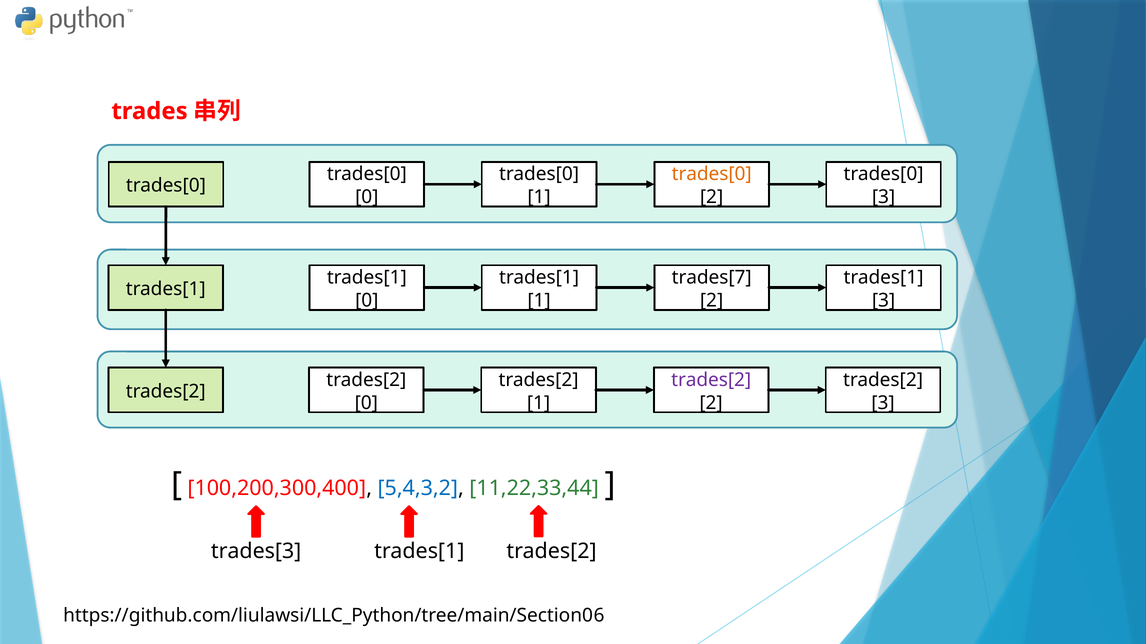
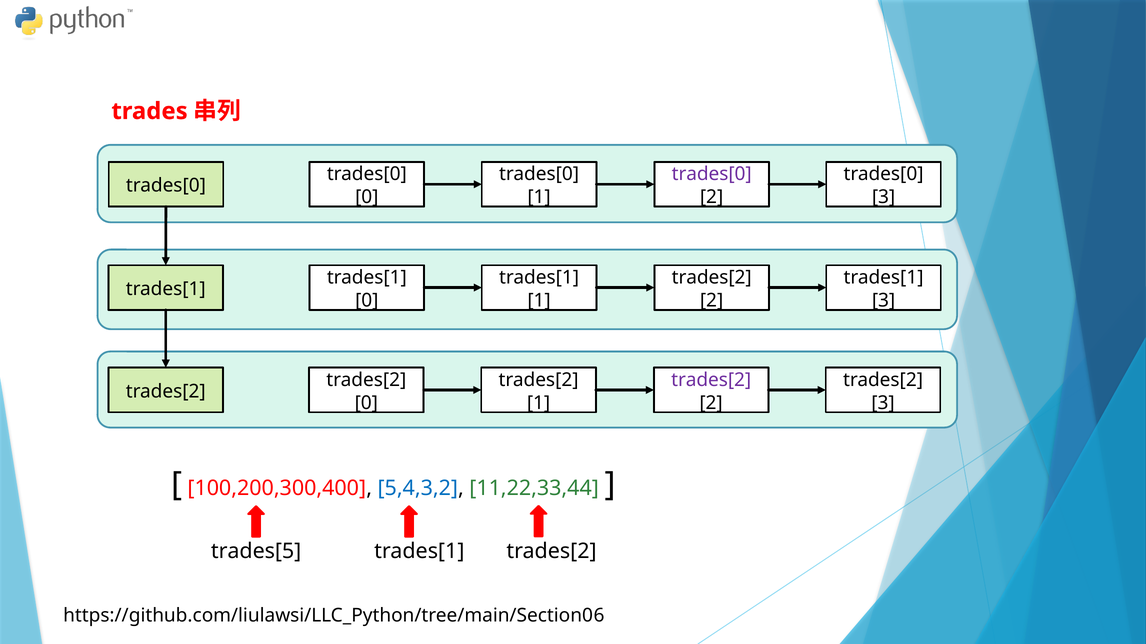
trades[0 at (712, 174) colour: orange -> purple
trades[7 at (712, 278): trades[7 -> trades[2
trades[3: trades[3 -> trades[5
